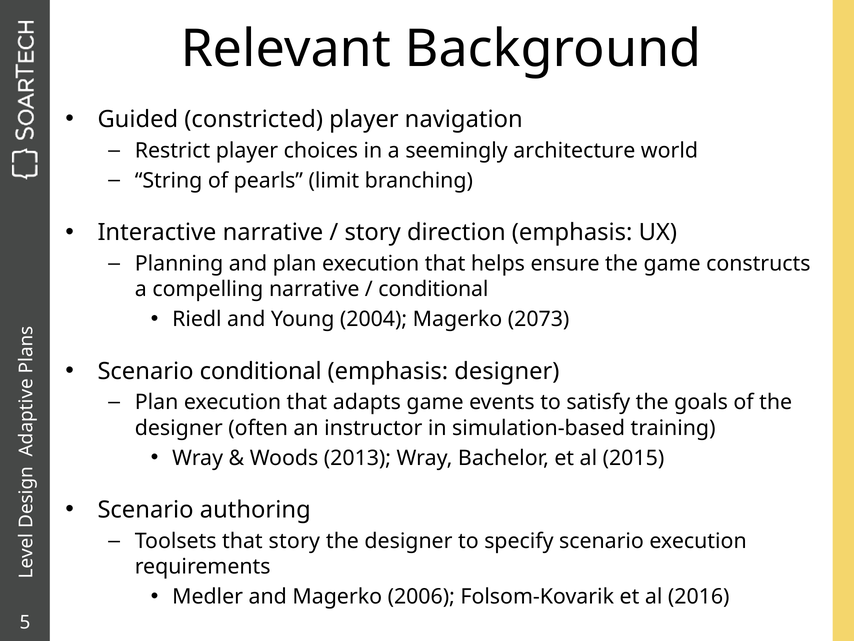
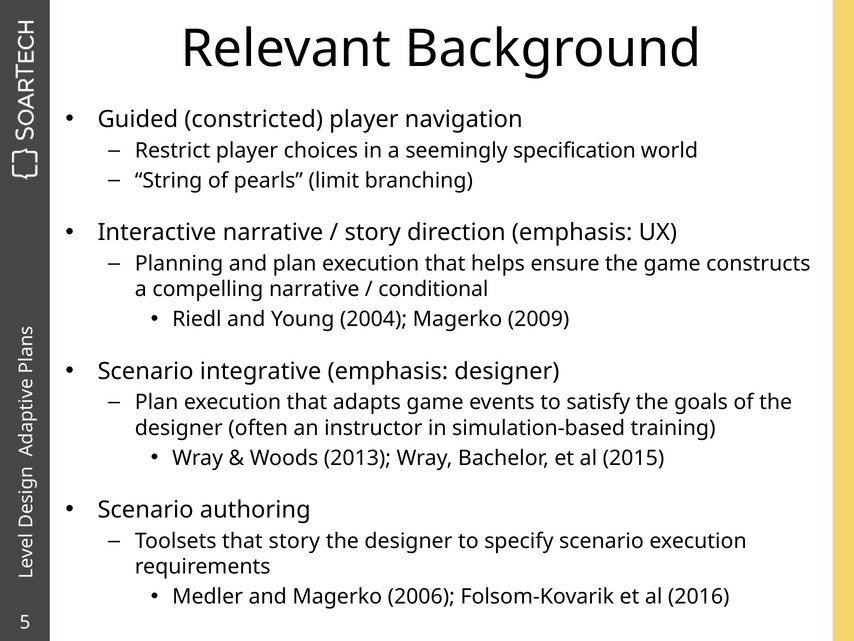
architecture: architecture -> specification
2073: 2073 -> 2009
Scenario conditional: conditional -> integrative
